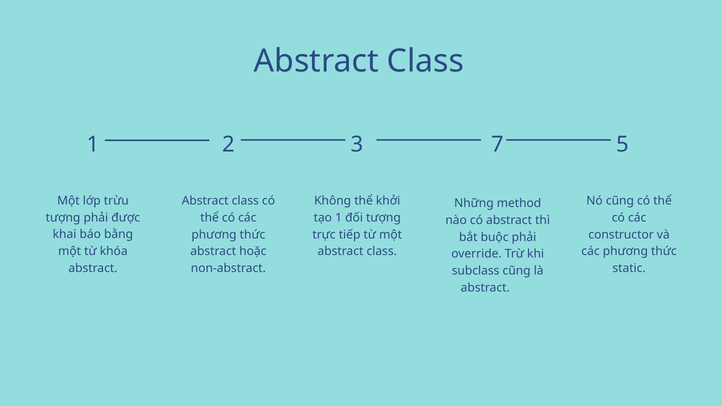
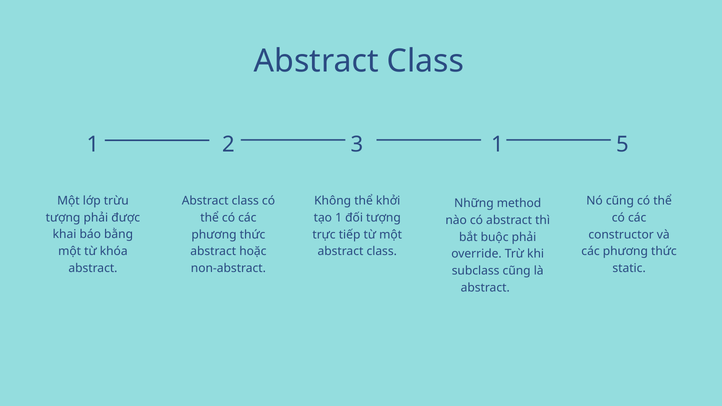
3 7: 7 -> 1
